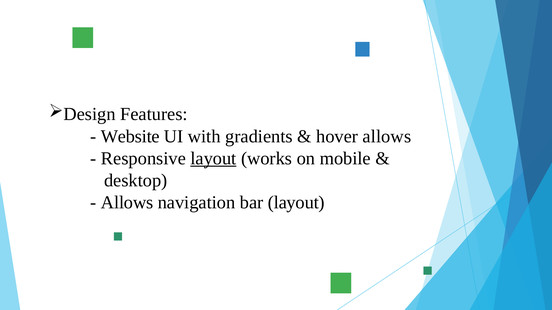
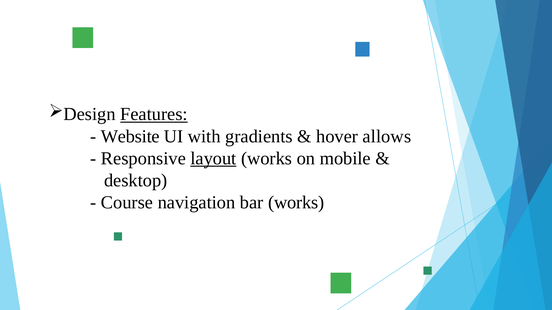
Features underline: none -> present
Allows at (127, 203): Allows -> Course
bar layout: layout -> works
